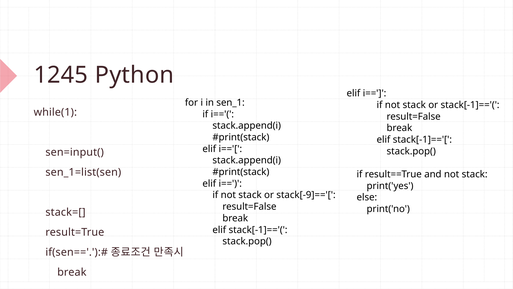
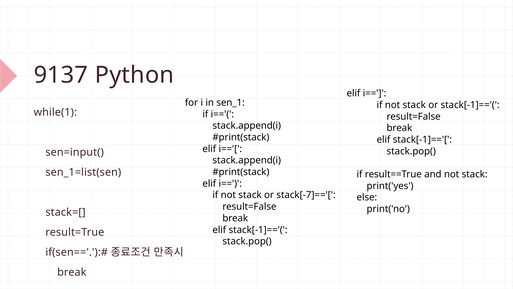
1245: 1245 -> 9137
stack[-9]=='[: stack[-9]=='[ -> stack[-7]=='[
